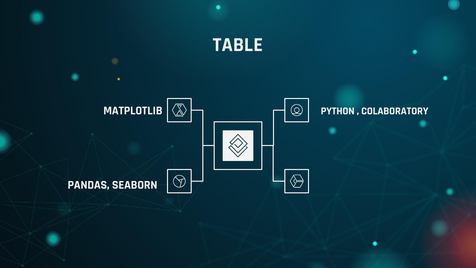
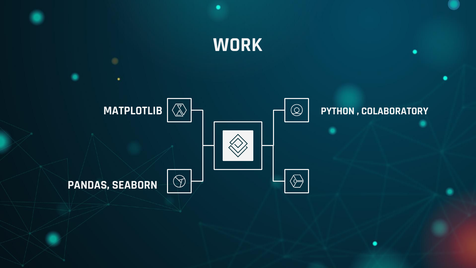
TABLE: TABLE -> WORK
